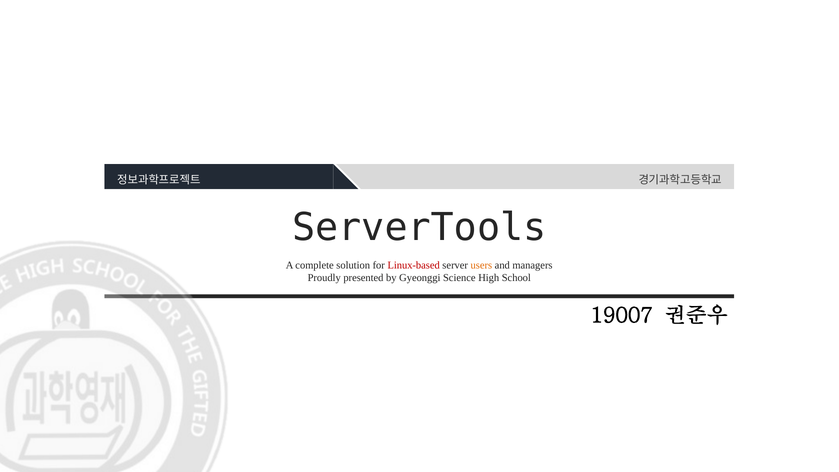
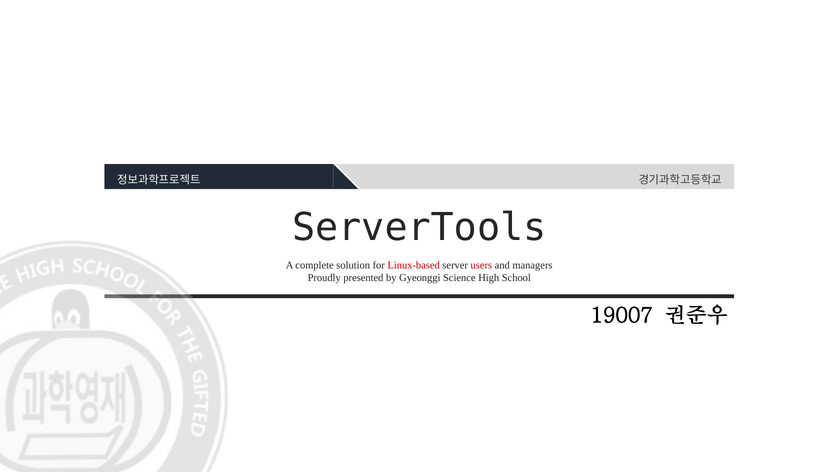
users colour: orange -> red
